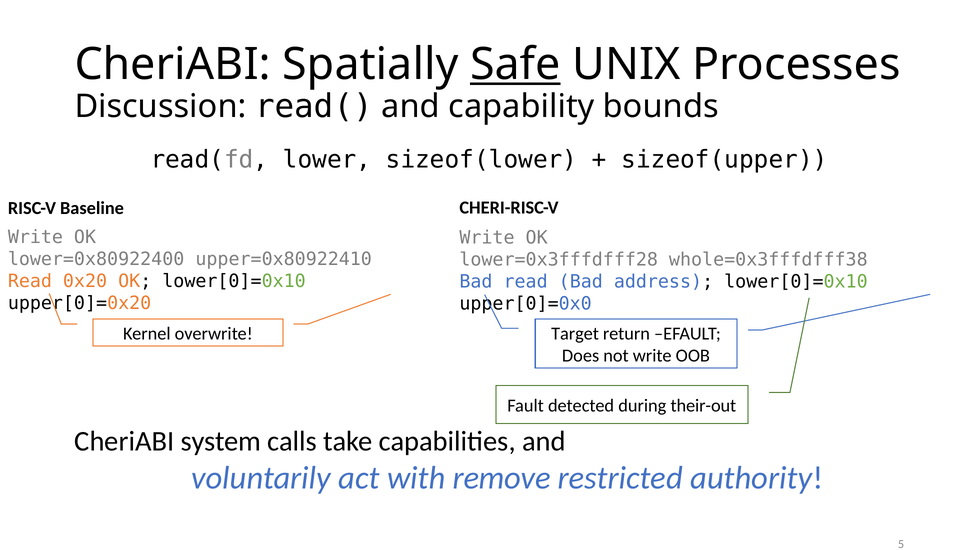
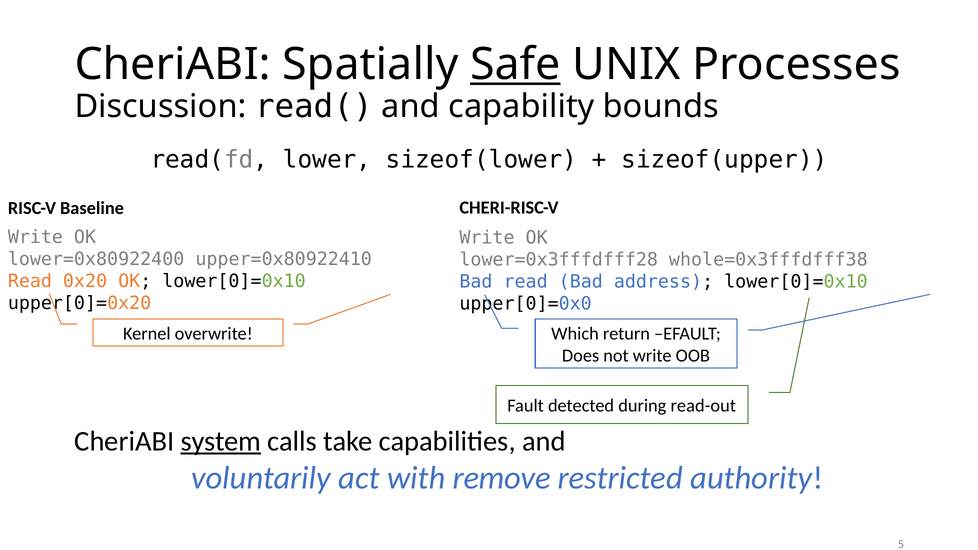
Target: Target -> Which
their-out: their-out -> read-out
system underline: none -> present
